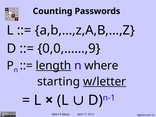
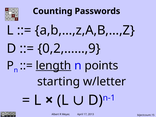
0,0,……,9: 0,0,……,9 -> 0,2,……,9
where: where -> points
w/letter underline: present -> none
